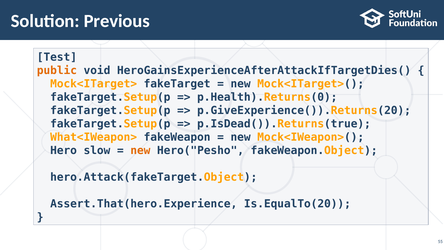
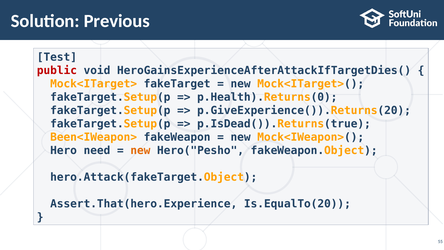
public colour: orange -> red
What<IWeapon>: What<IWeapon> -> Been<IWeapon>
slow: slow -> need
